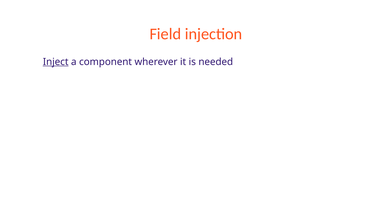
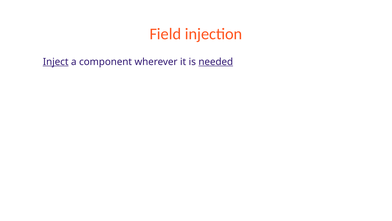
needed underline: none -> present
